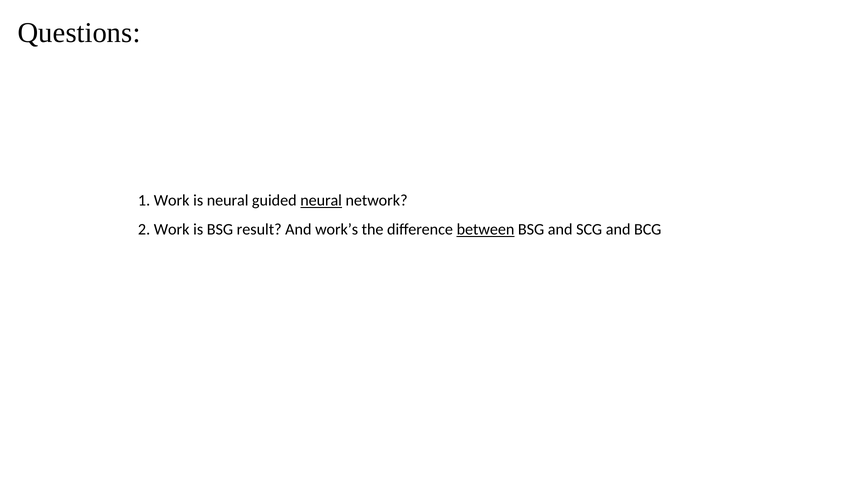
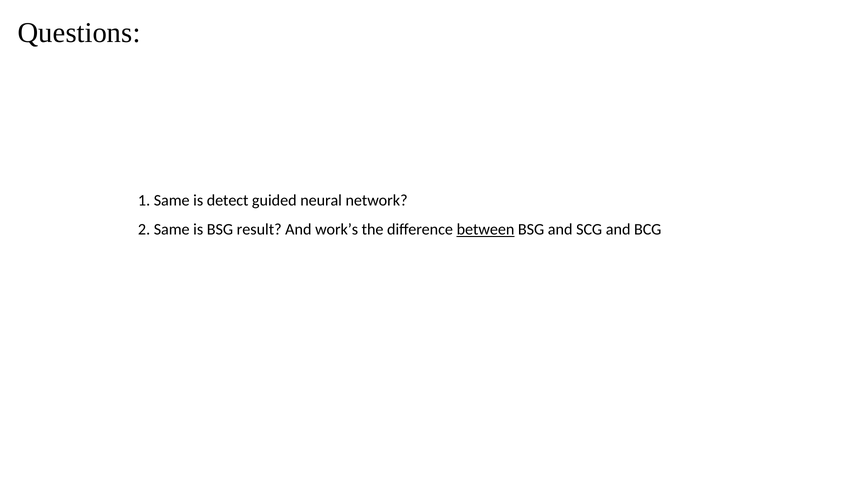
1 Work: Work -> Same
is neural: neural -> detect
neural at (321, 200) underline: present -> none
2 Work: Work -> Same
